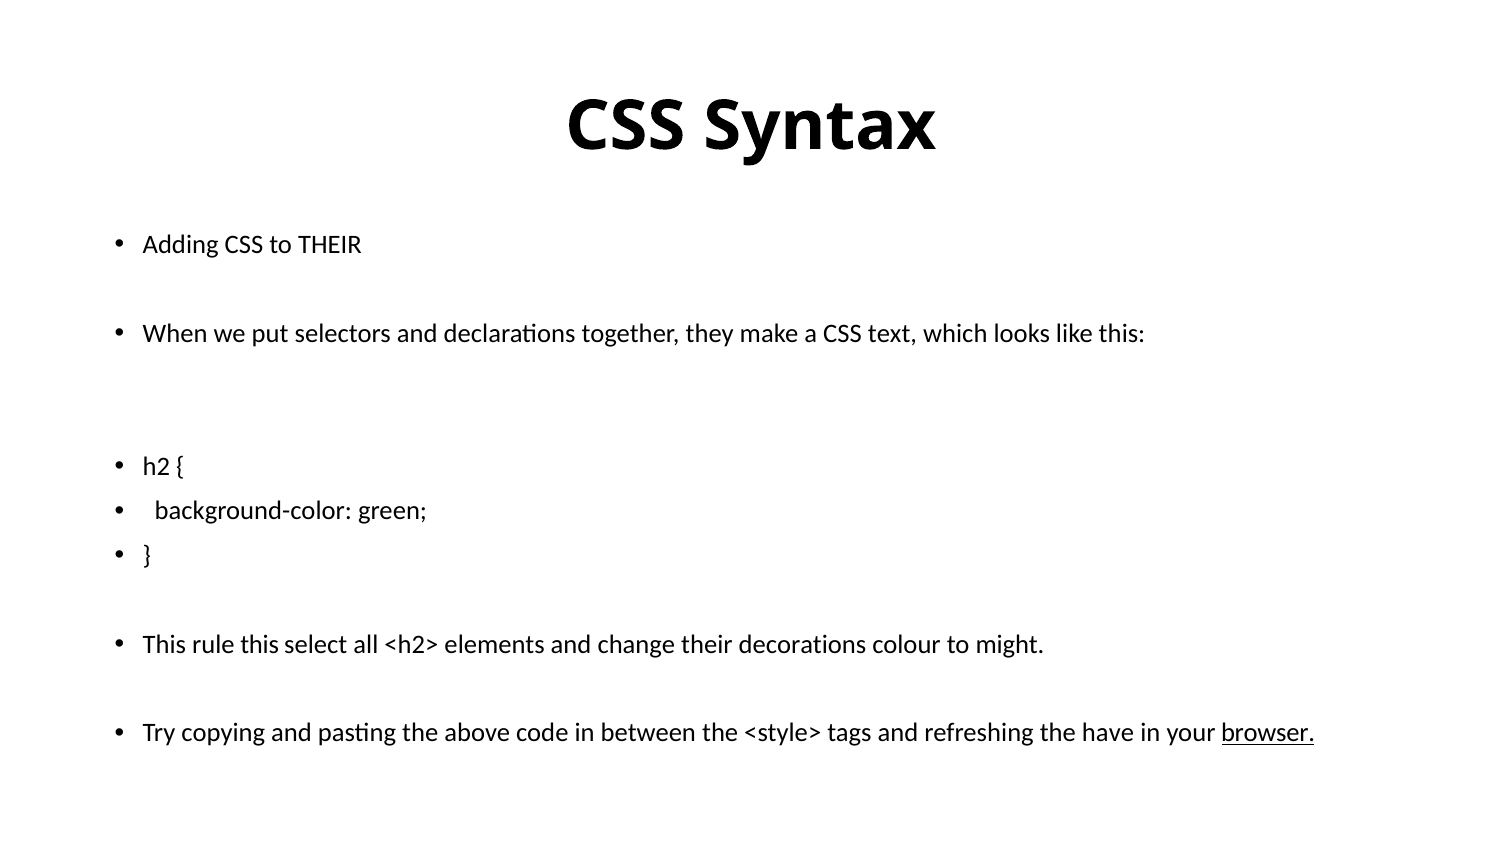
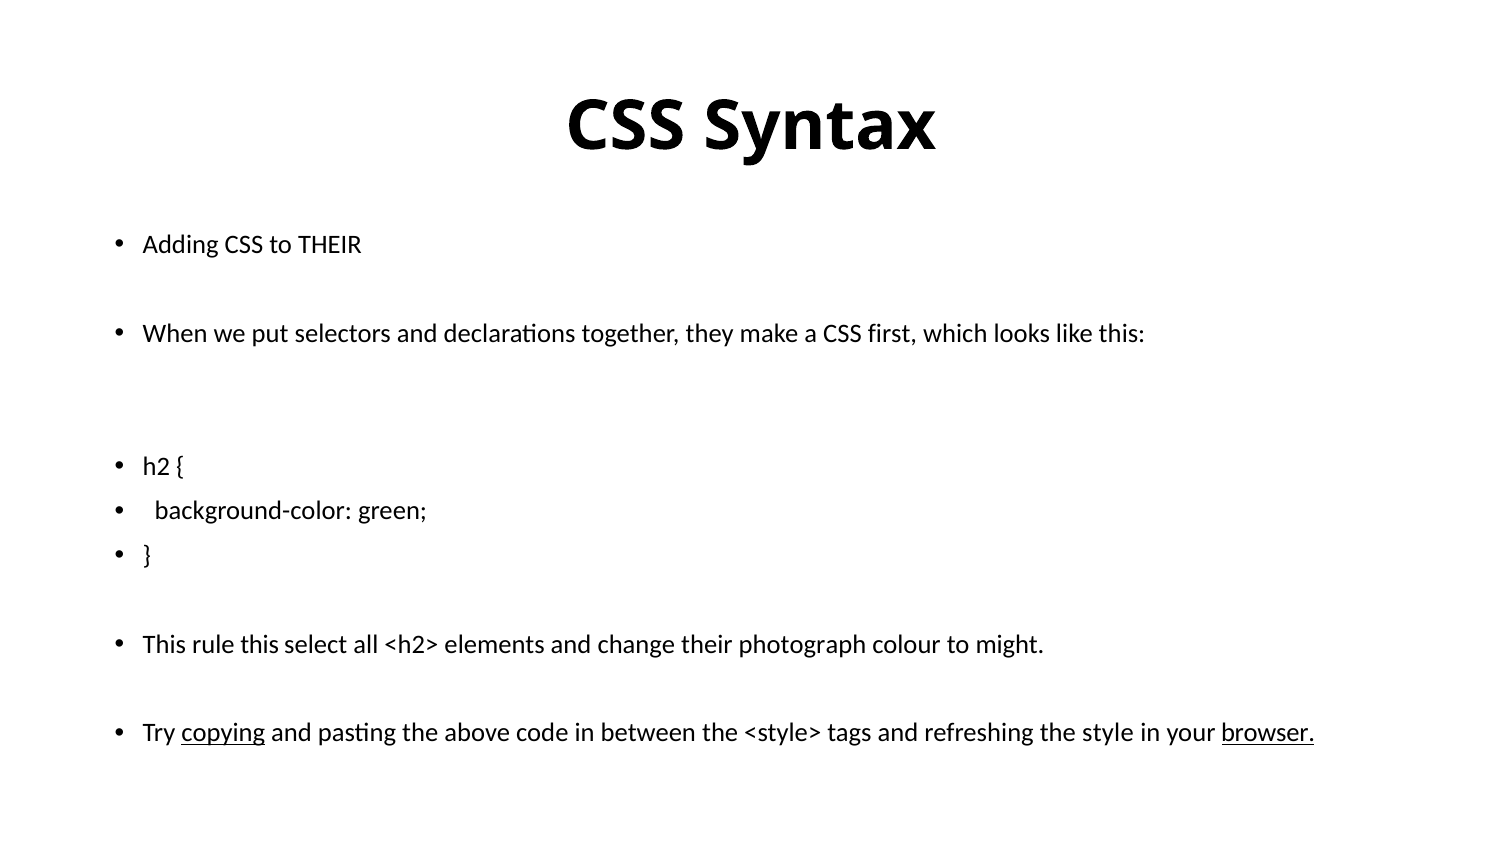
text: text -> first
decorations: decorations -> photograph
copying underline: none -> present
have: have -> style
